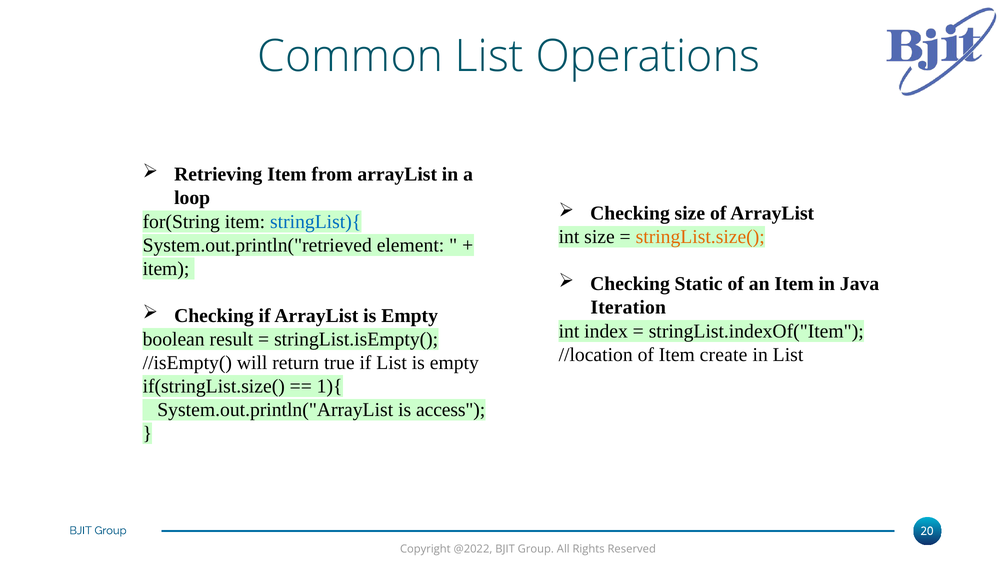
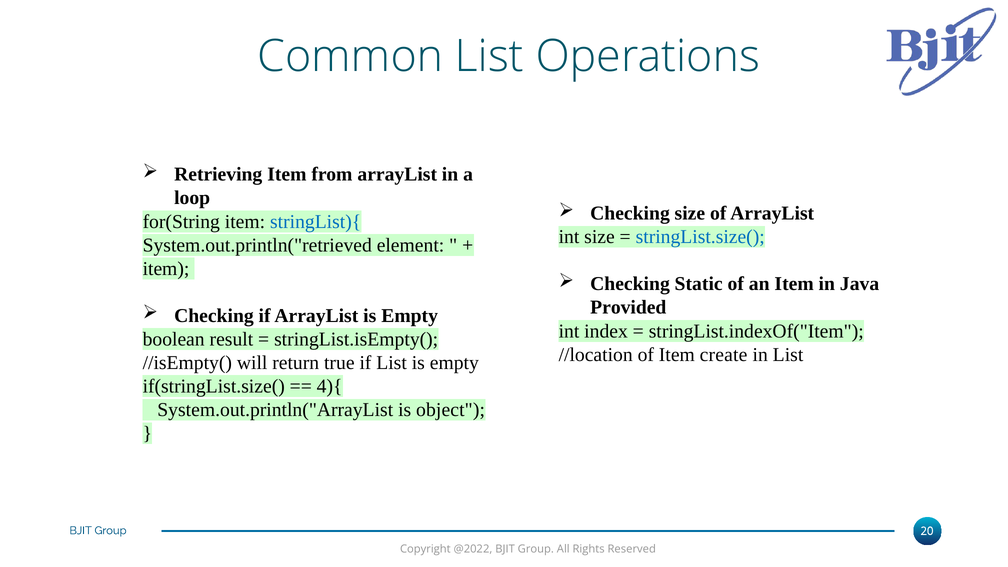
stringList.size( colour: orange -> blue
Iteration: Iteration -> Provided
1){: 1){ -> 4){
access: access -> object
